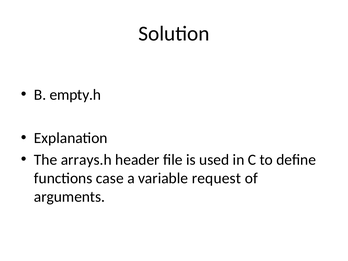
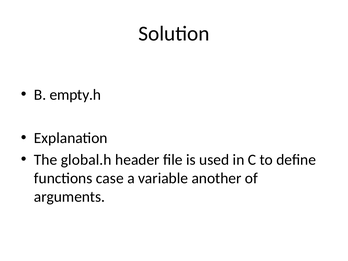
arrays.h: arrays.h -> global.h
request: request -> another
